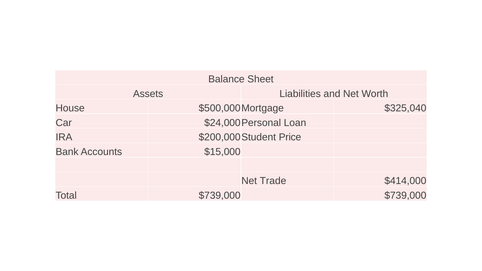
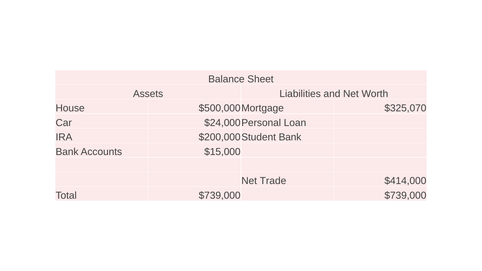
$325,040: $325,040 -> $325,070
Price at (290, 137): Price -> Bank
